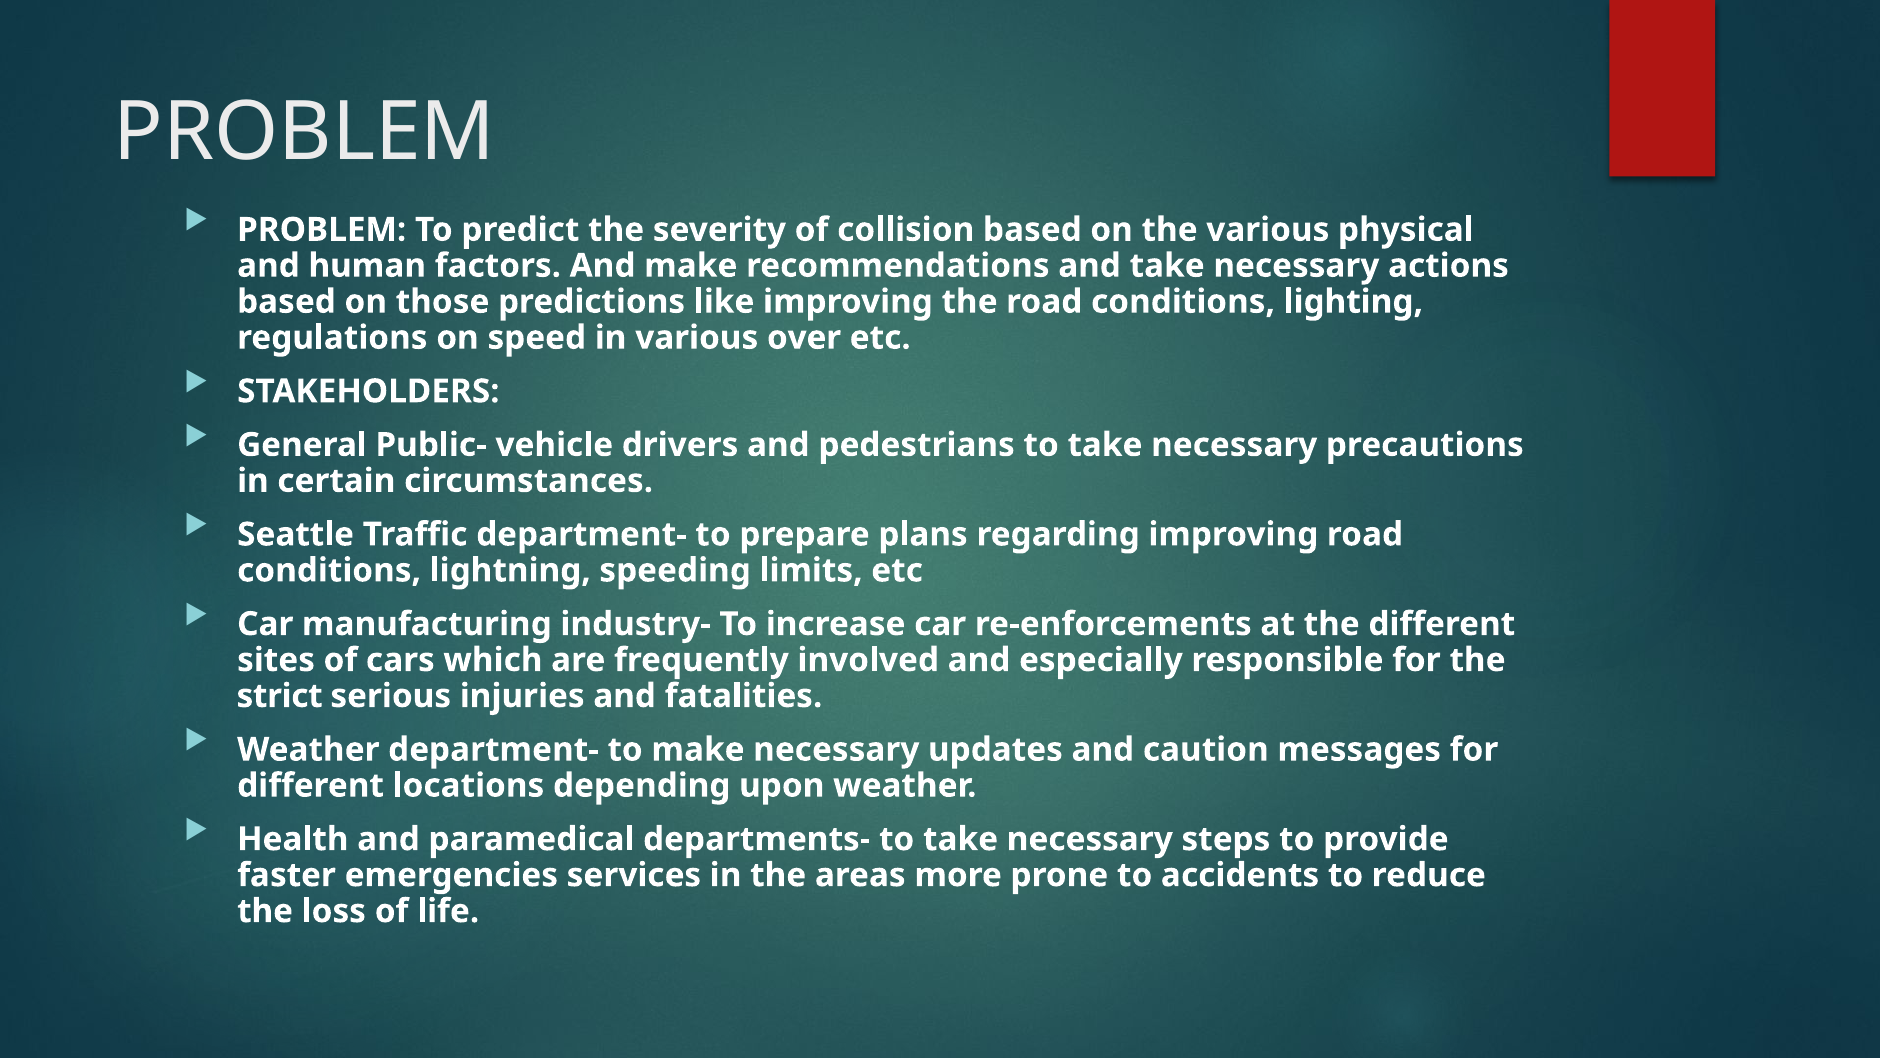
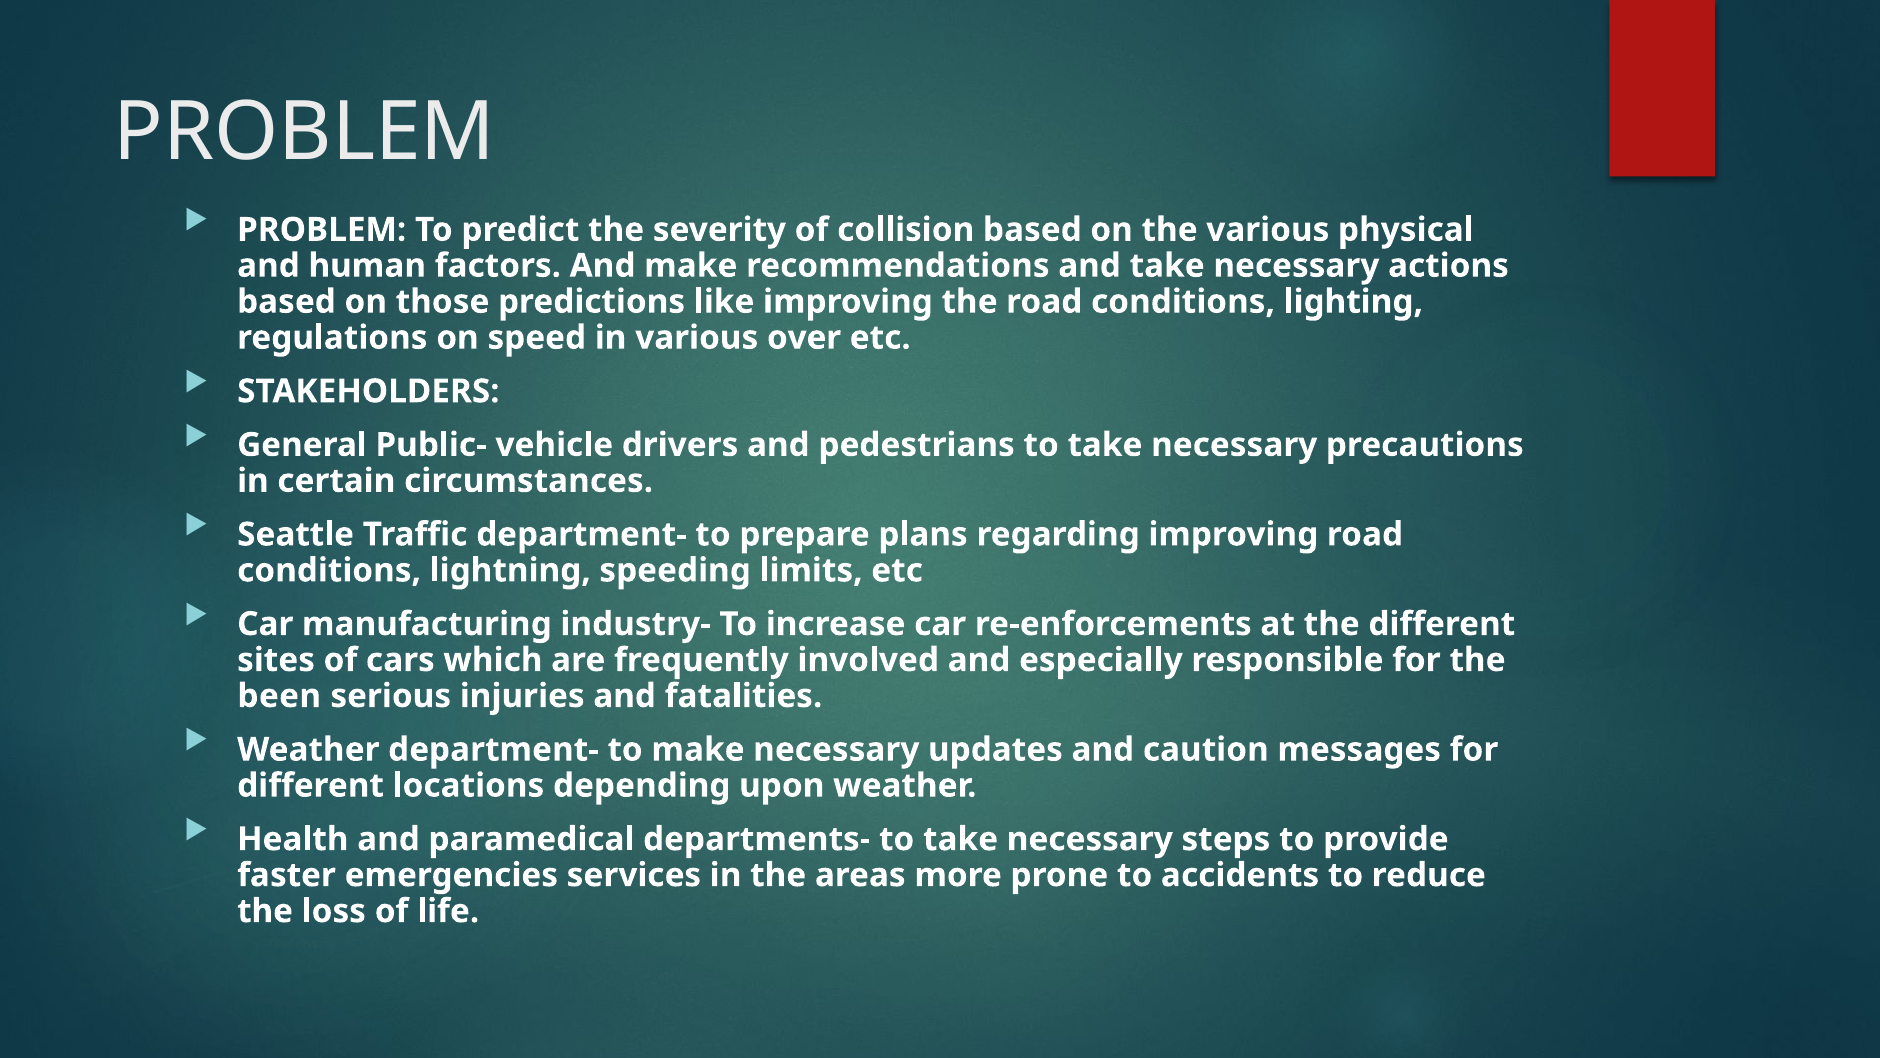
strict: strict -> been
